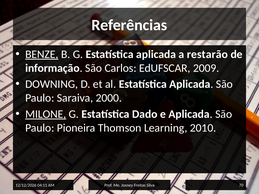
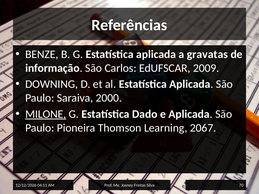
BENZE underline: present -> none
restarão: restarão -> gravatas
2010: 2010 -> 2067
